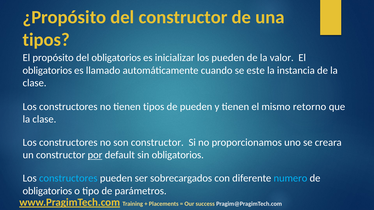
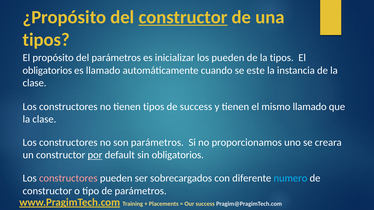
constructor at (183, 17) underline: none -> present
del obligatorios: obligatorios -> parámetros
la valor: valor -> tipos
de pueden: pueden -> success
mismo retorno: retorno -> llamado
son constructor: constructor -> parámetros
constructores at (68, 179) colour: light blue -> pink
obligatorios at (47, 191): obligatorios -> constructor
